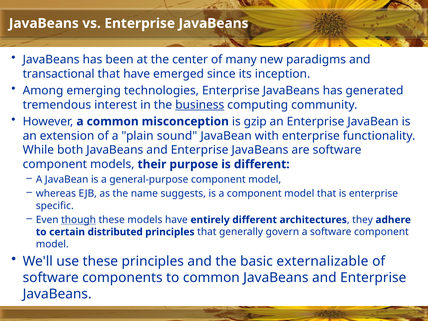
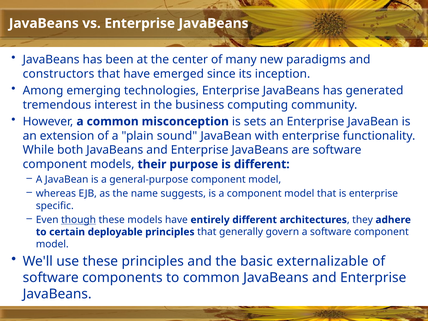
transactional: transactional -> constructors
business underline: present -> none
gzip: gzip -> sets
distributed: distributed -> deployable
